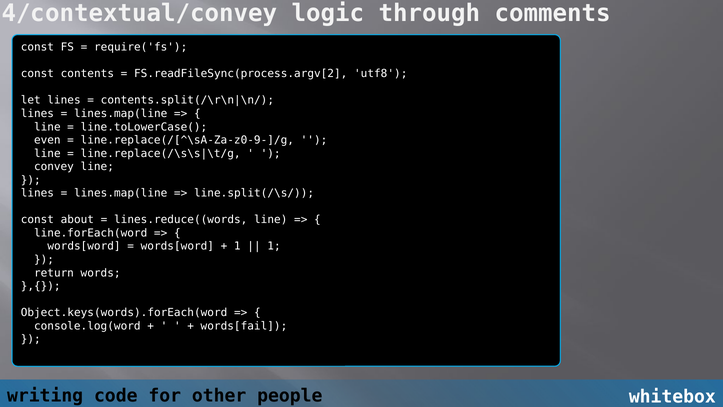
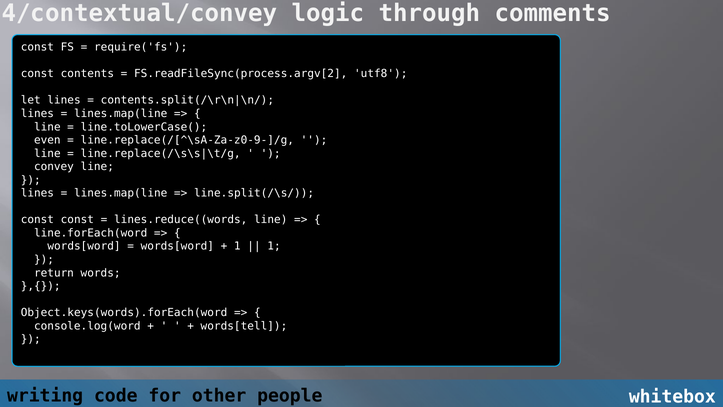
const about: about -> const
words[fail: words[fail -> words[tell
